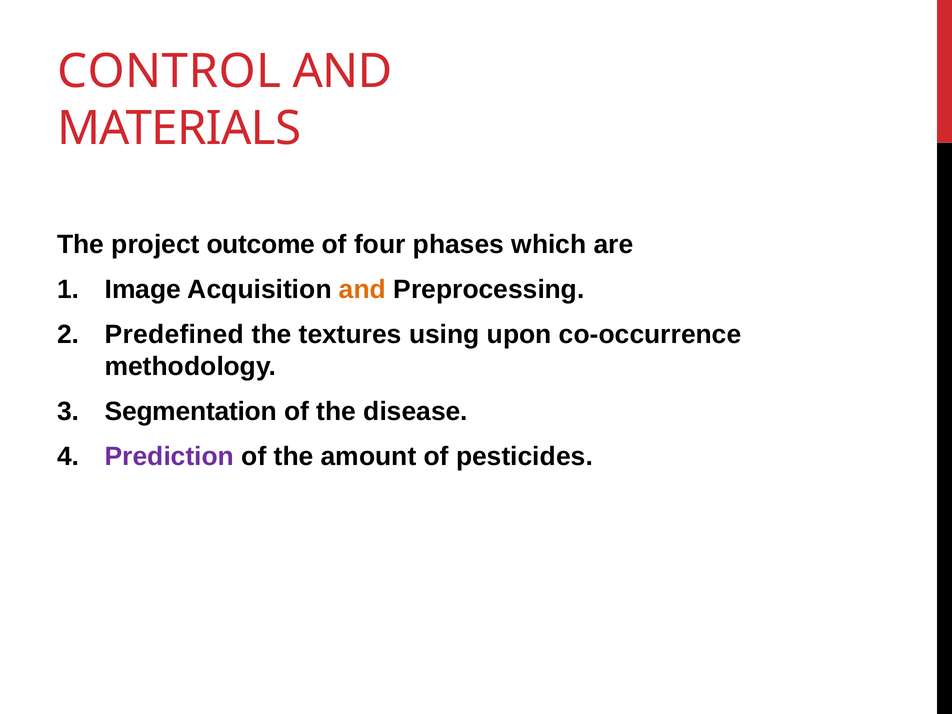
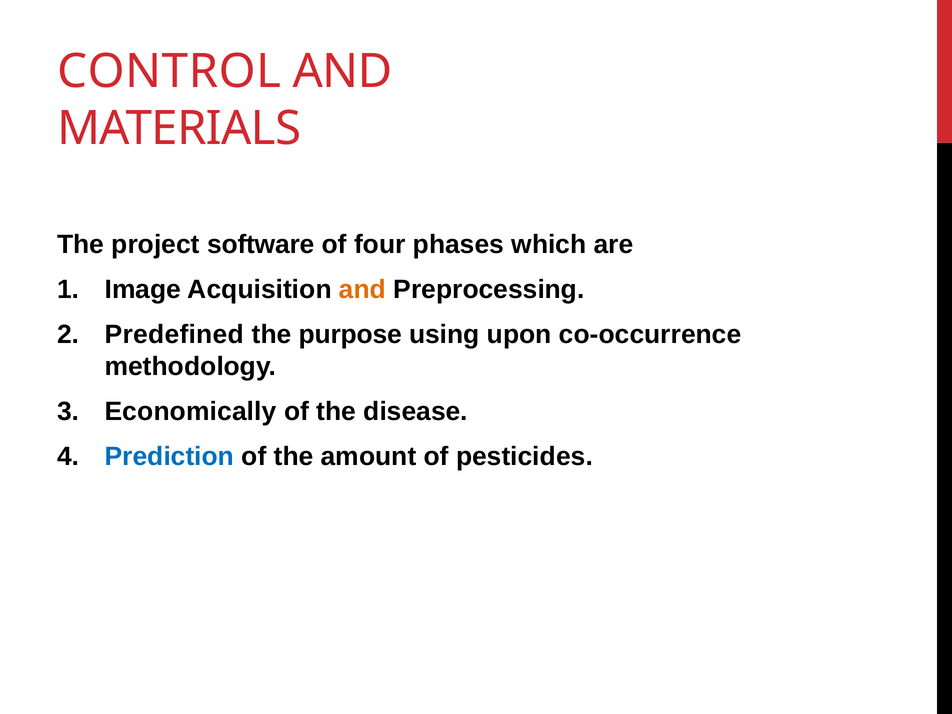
outcome: outcome -> software
textures: textures -> purpose
Segmentation: Segmentation -> Economically
Prediction colour: purple -> blue
